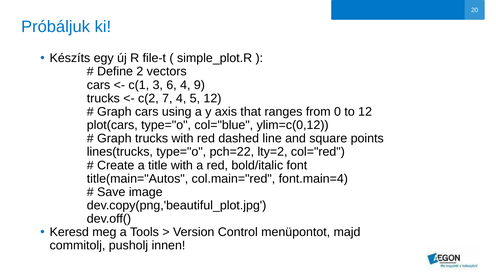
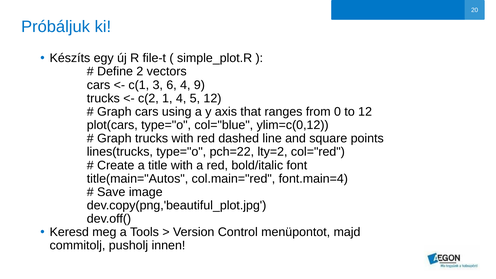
7: 7 -> 1
